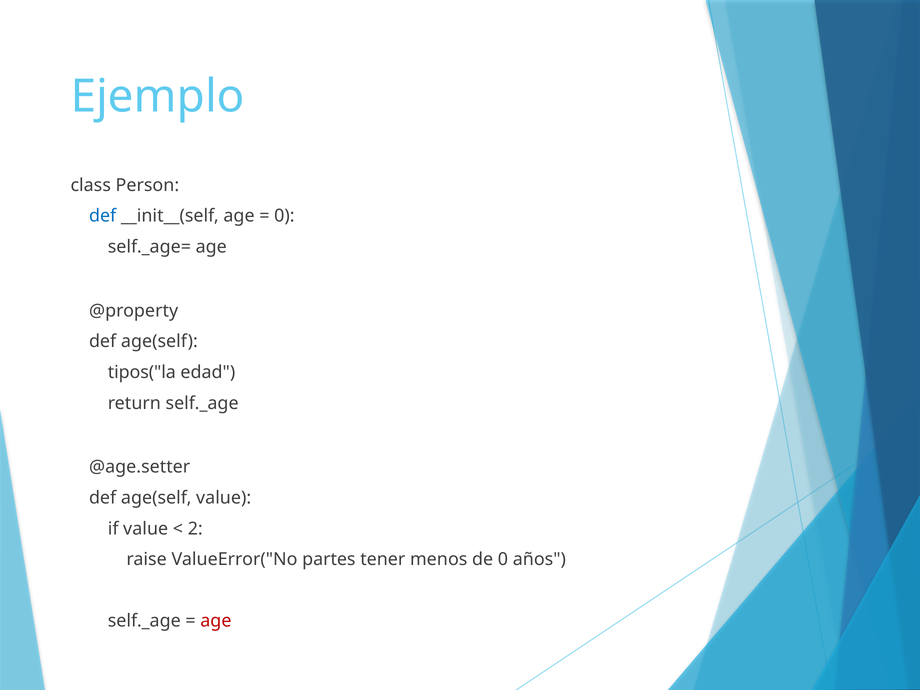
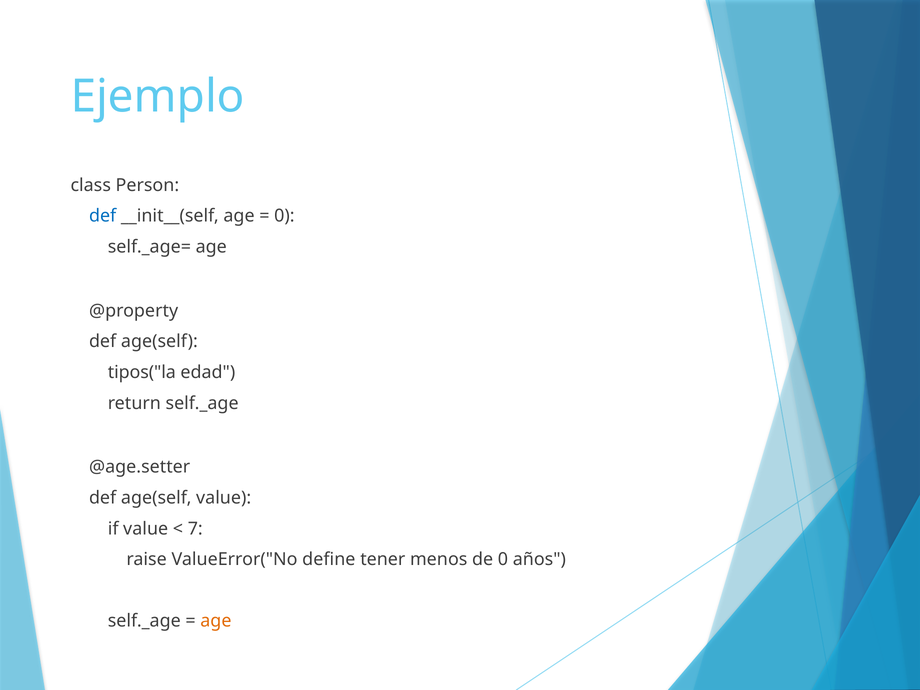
2: 2 -> 7
partes: partes -> define
age at (216, 621) colour: red -> orange
